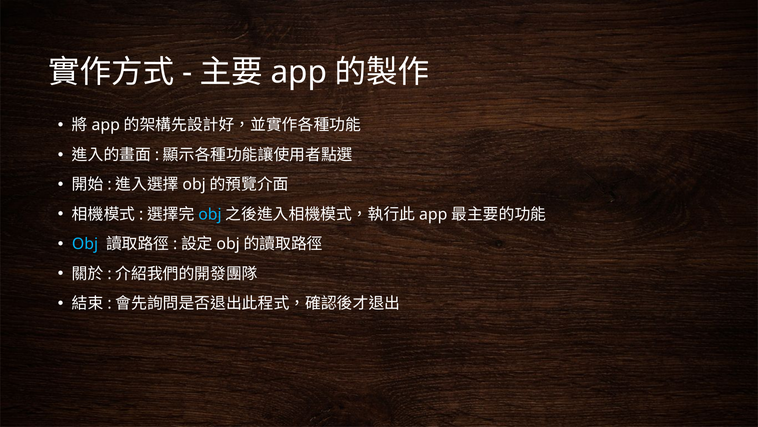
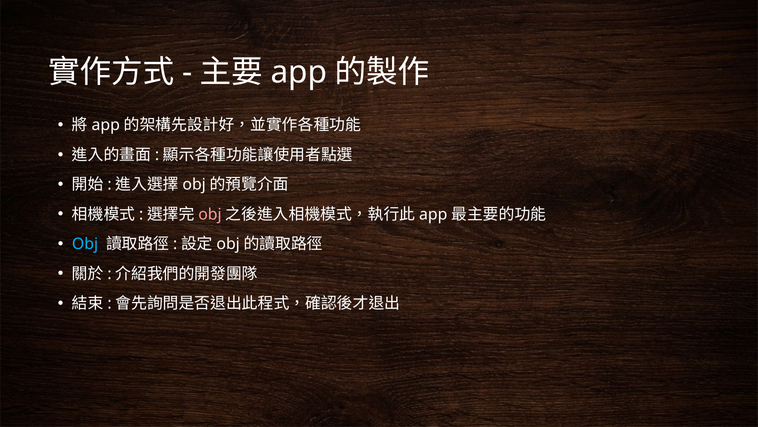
obj at (210, 214) colour: light blue -> pink
